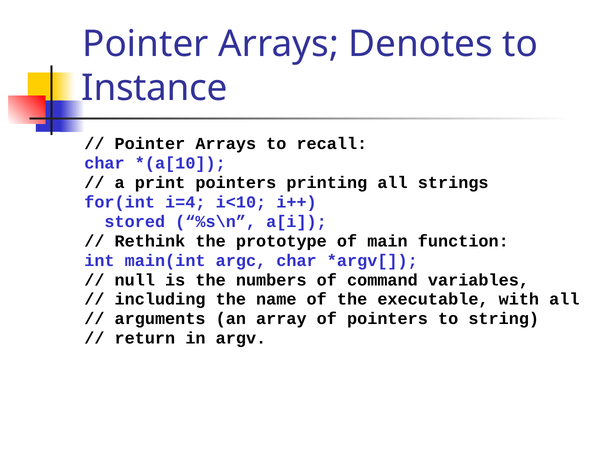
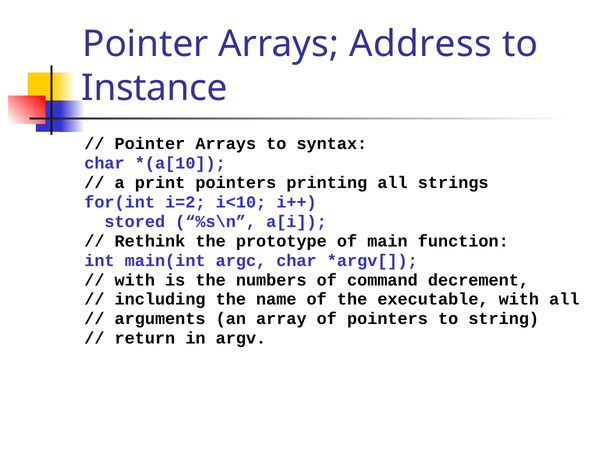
Denotes: Denotes -> Address
recall: recall -> syntax
i=4: i=4 -> i=2
null at (135, 280): null -> with
variables: variables -> decrement
